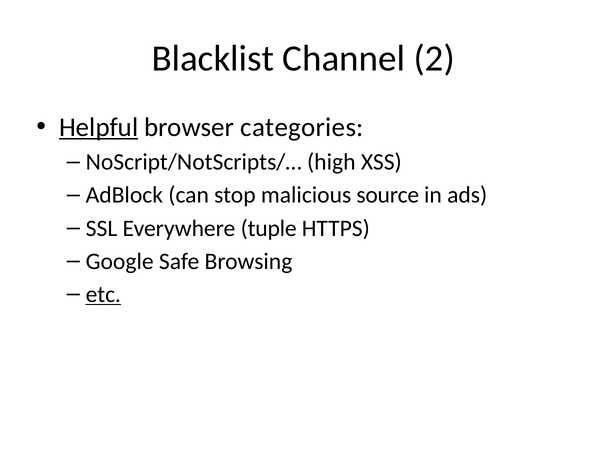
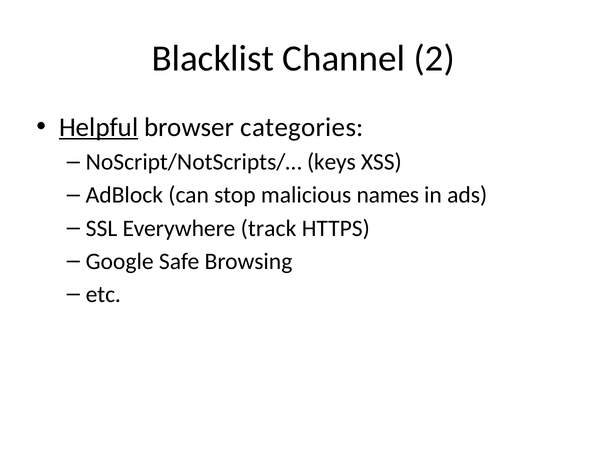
high: high -> keys
source: source -> names
tuple: tuple -> track
etc underline: present -> none
